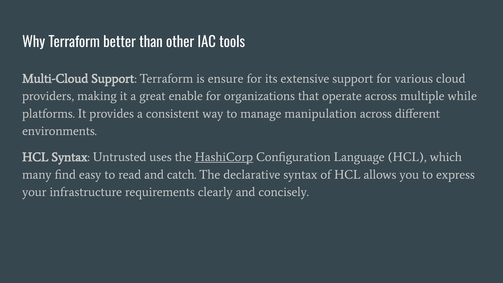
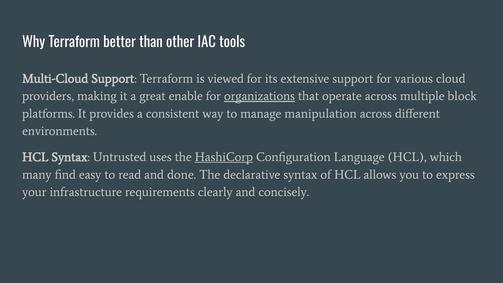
ensure: ensure -> viewed
organizations underline: none -> present
while: while -> block
catch: catch -> done
